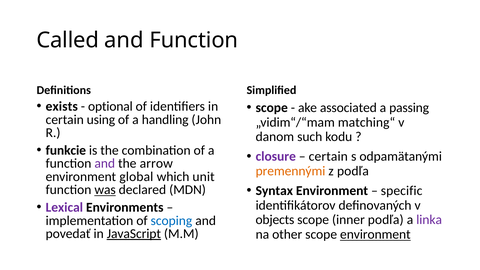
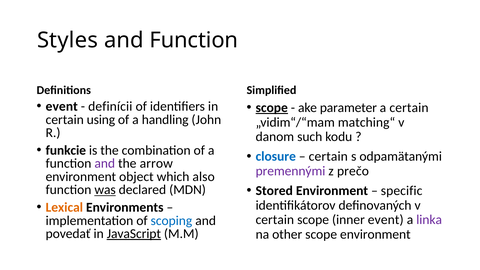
Called: Called -> Styles
exists at (62, 106): exists -> event
optional: optional -> definícii
scope at (272, 108) underline: none -> present
associated: associated -> parameter
a passing: passing -> certain
closure colour: purple -> blue
premennými colour: orange -> purple
z podľa: podľa -> prečo
global: global -> object
unit: unit -> also
Syntax: Syntax -> Stored
Lexical colour: purple -> orange
objects at (275, 220): objects -> certain
inner podľa: podľa -> event
environment at (375, 234) underline: present -> none
